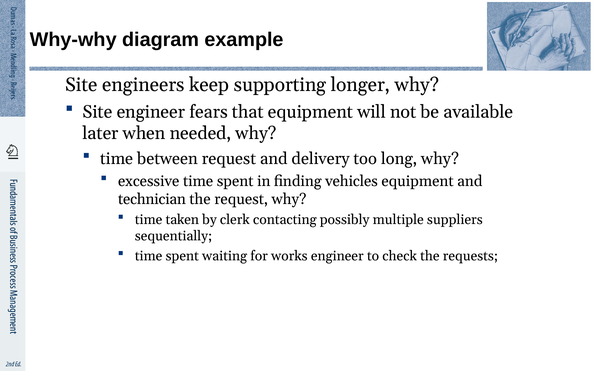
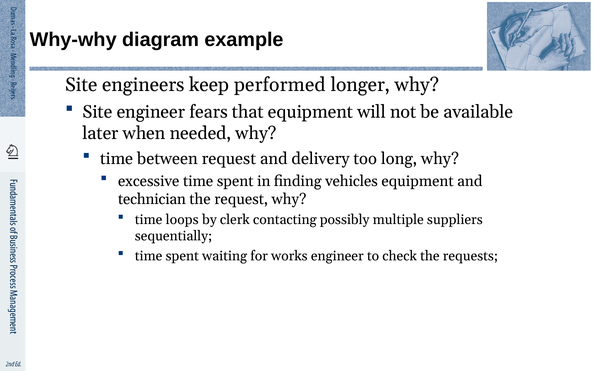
supporting: supporting -> performed
taken: taken -> loops
